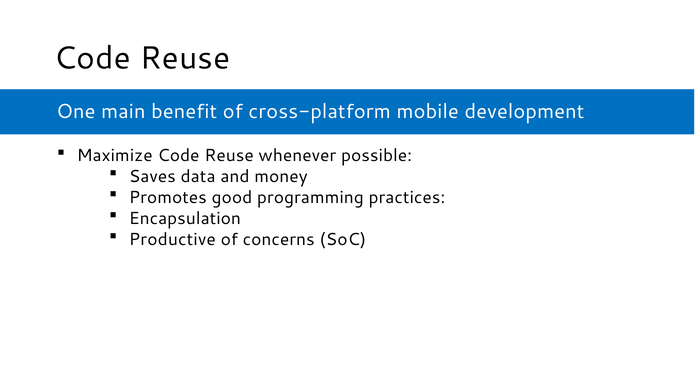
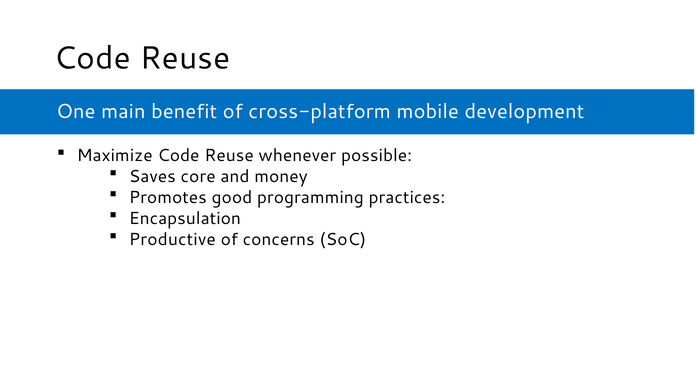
data: data -> core
